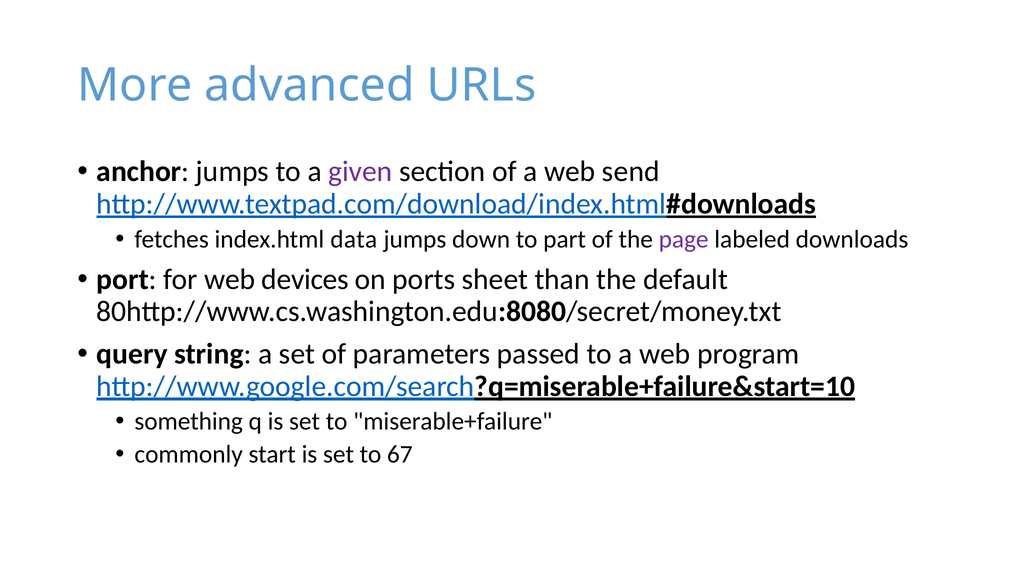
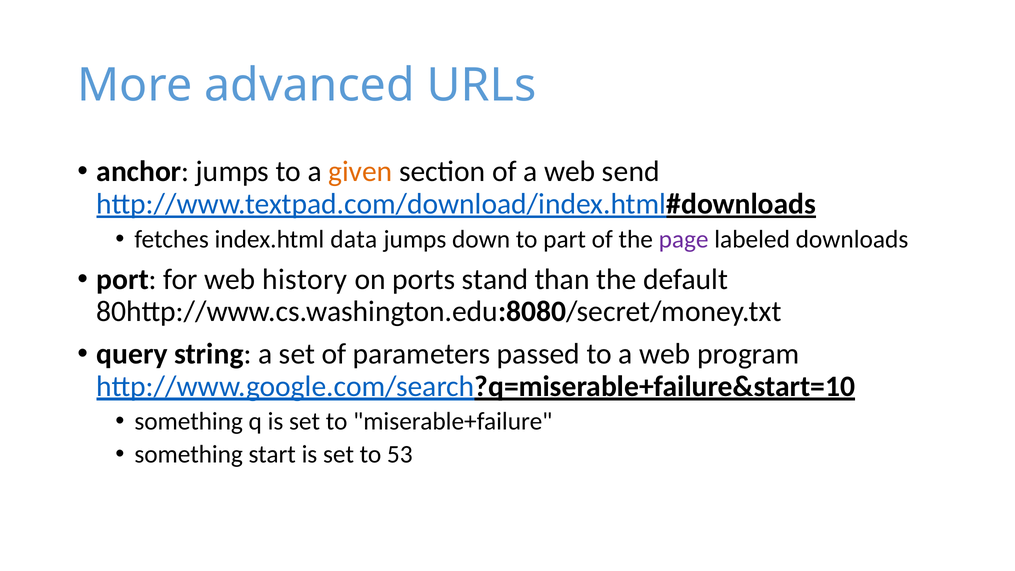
given colour: purple -> orange
devices: devices -> history
sheet: sheet -> stand
commonly at (189, 454): commonly -> something
67: 67 -> 53
